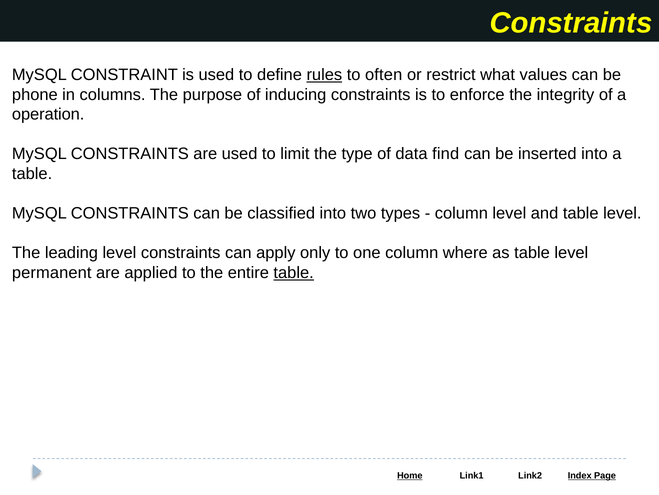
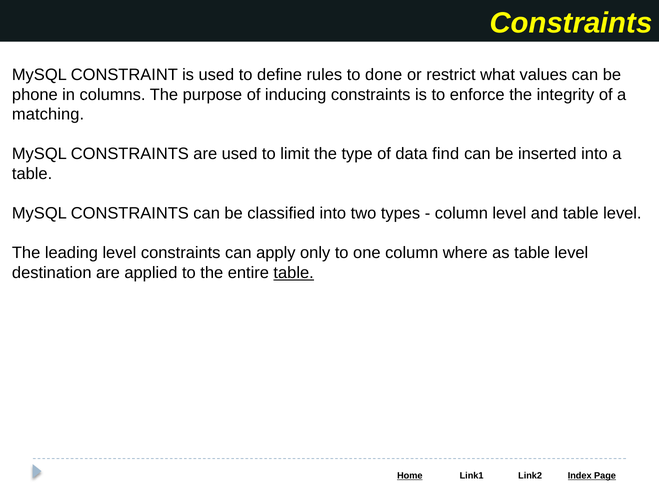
rules underline: present -> none
often: often -> done
operation: operation -> matching
permanent: permanent -> destination
